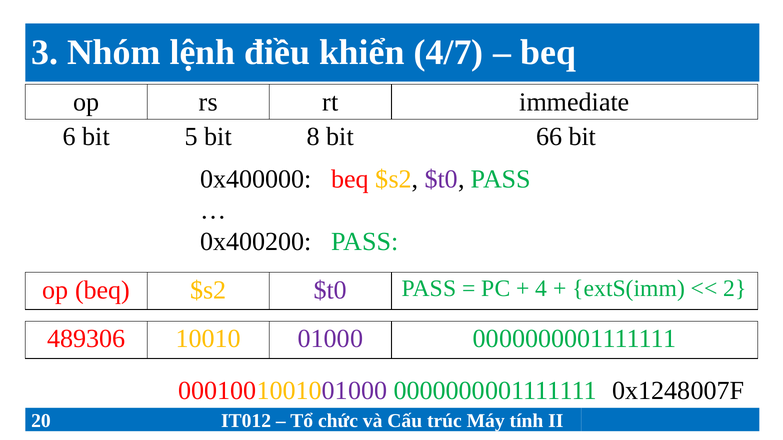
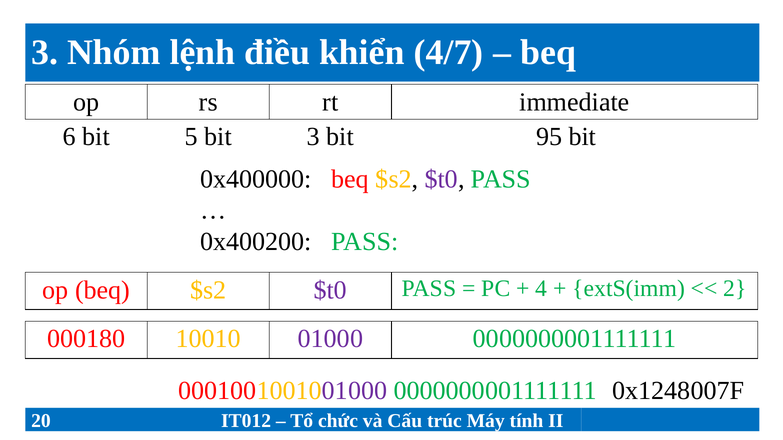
bit 8: 8 -> 3
66: 66 -> 95
489306: 489306 -> 000180
